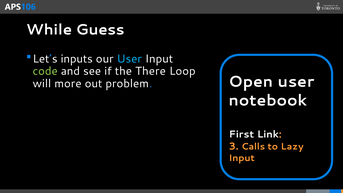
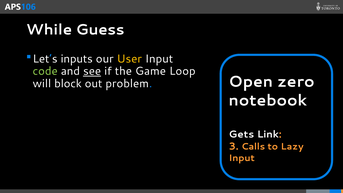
User at (129, 59) colour: light blue -> yellow
see underline: none -> present
There: There -> Game
more: more -> block
Open user: user -> zero
First: First -> Gets
